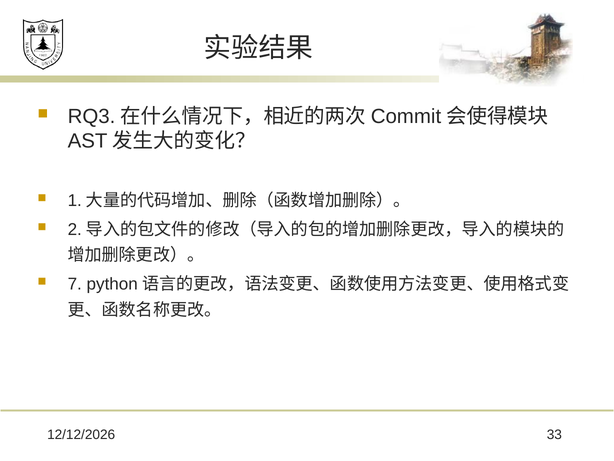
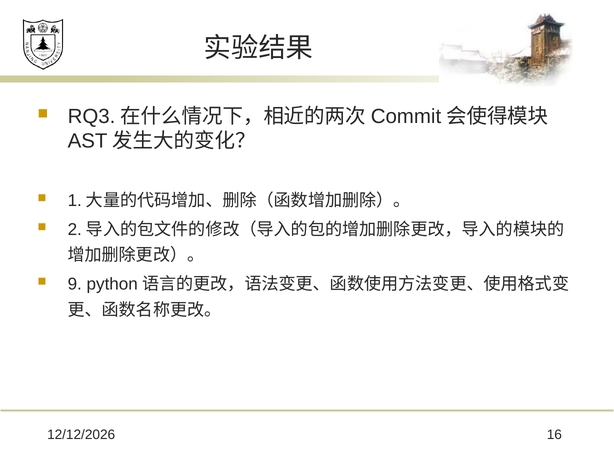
7: 7 -> 9
33: 33 -> 16
